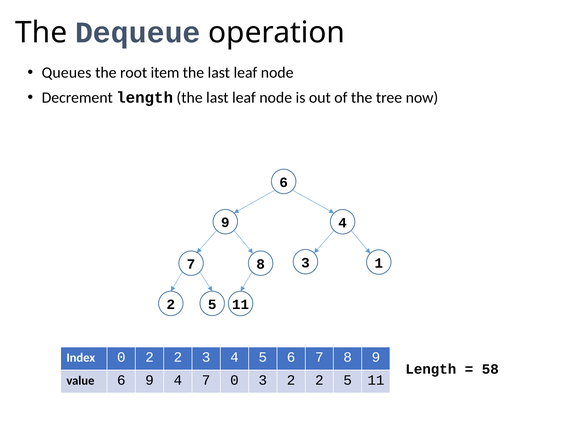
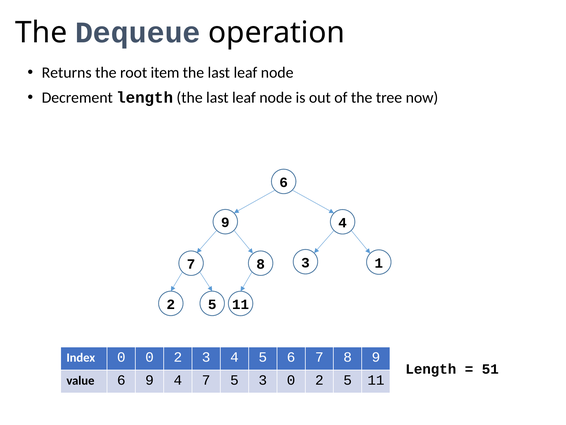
Queues: Queues -> Returns
0 2: 2 -> 0
58: 58 -> 51
4 7 0: 0 -> 5
3 2: 2 -> 0
